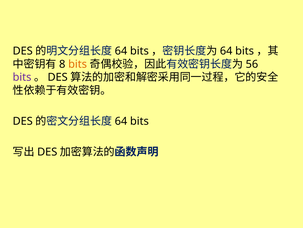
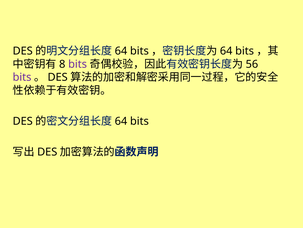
bits at (78, 64) colour: orange -> purple
